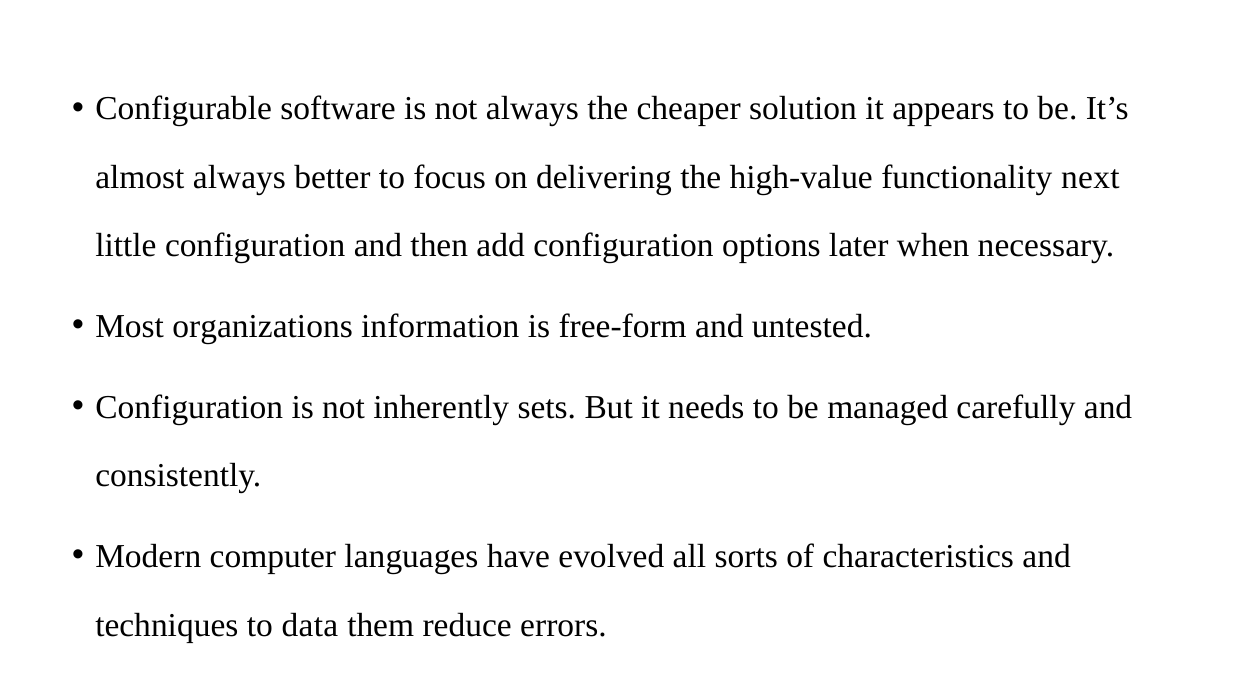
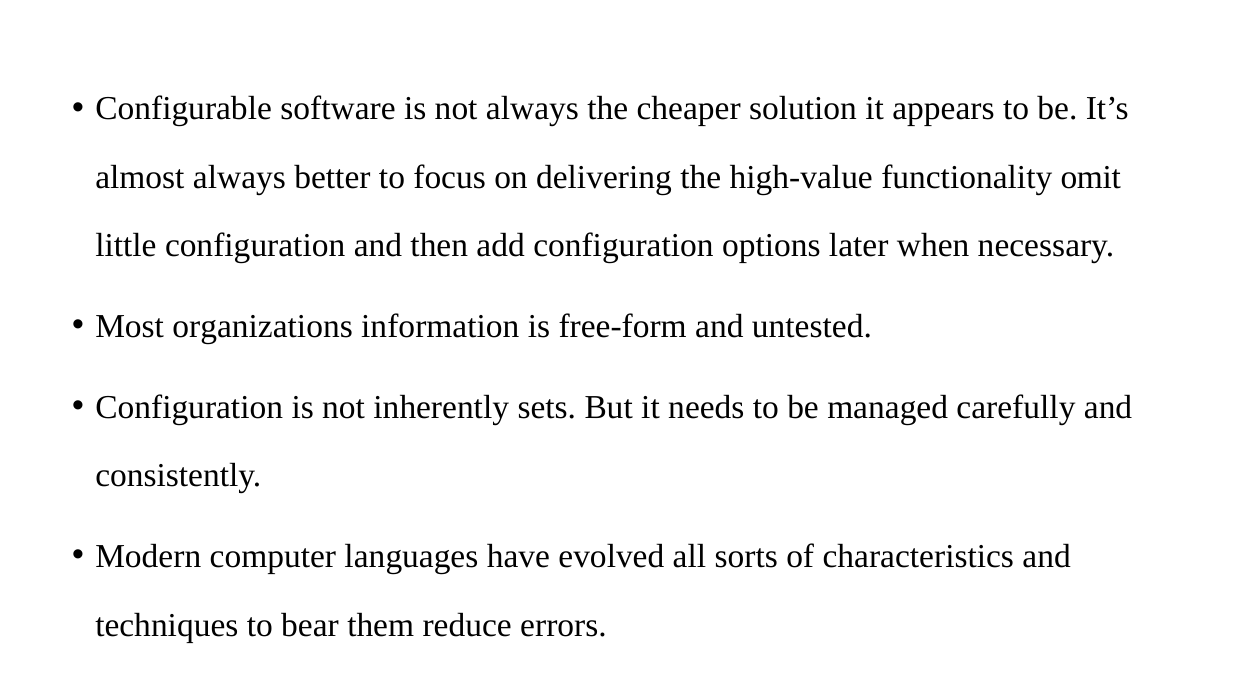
next: next -> omit
data: data -> bear
